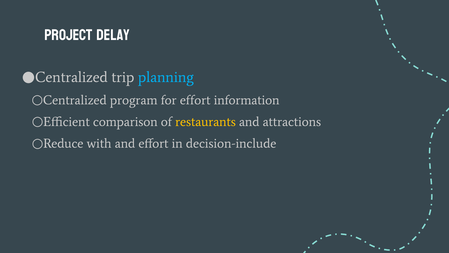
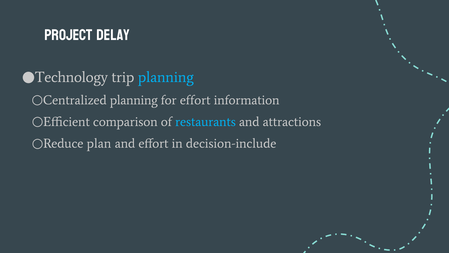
Centralized at (71, 77): Centralized -> Technology
Centralized program: program -> planning
restaurants colour: yellow -> light blue
with: with -> plan
